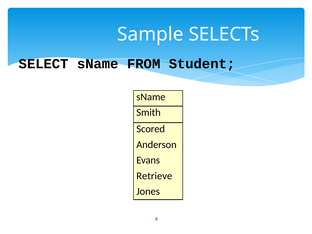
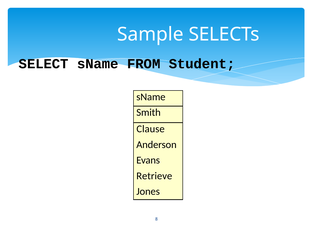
Scored: Scored -> Clause
